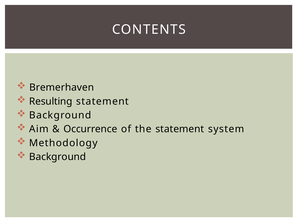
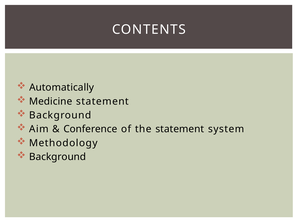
Bremerhaven: Bremerhaven -> Automatically
Resulting: Resulting -> Medicine
Occurrence: Occurrence -> Conference
